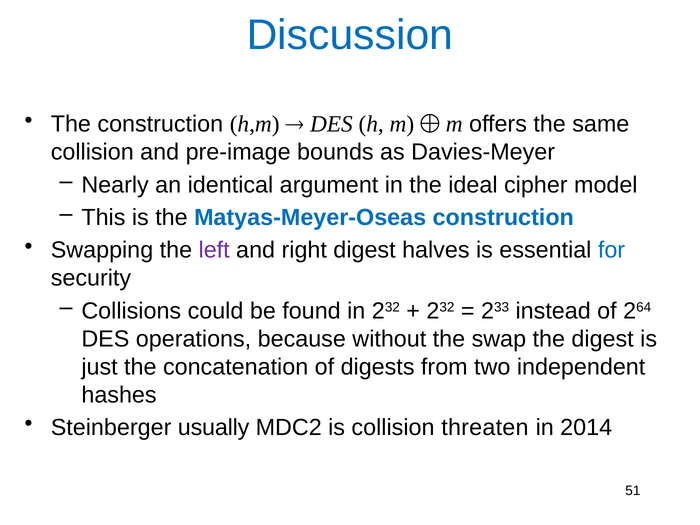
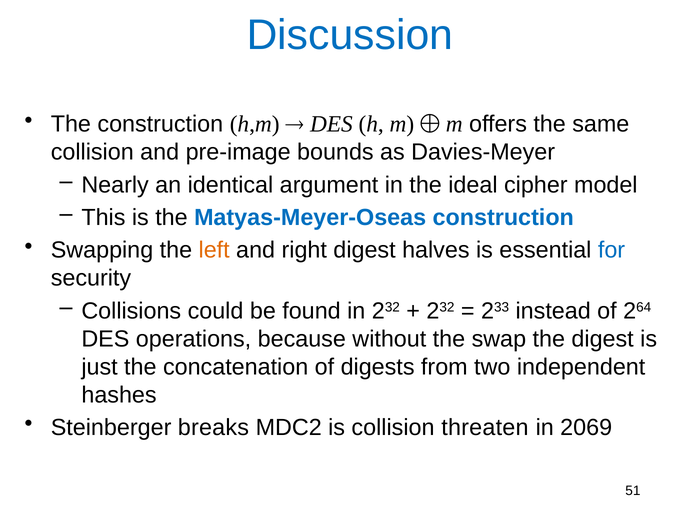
left colour: purple -> orange
usually: usually -> breaks
2014: 2014 -> 2069
